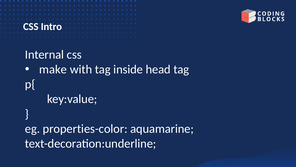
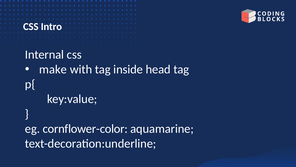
properties-color: properties-color -> cornflower-color
